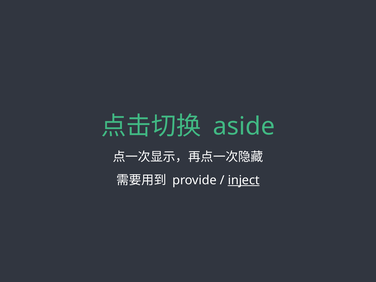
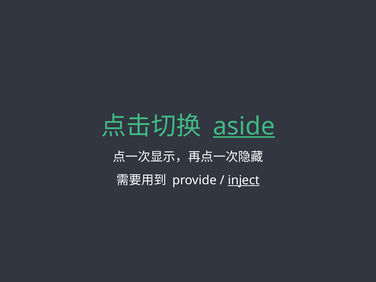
aside underline: none -> present
